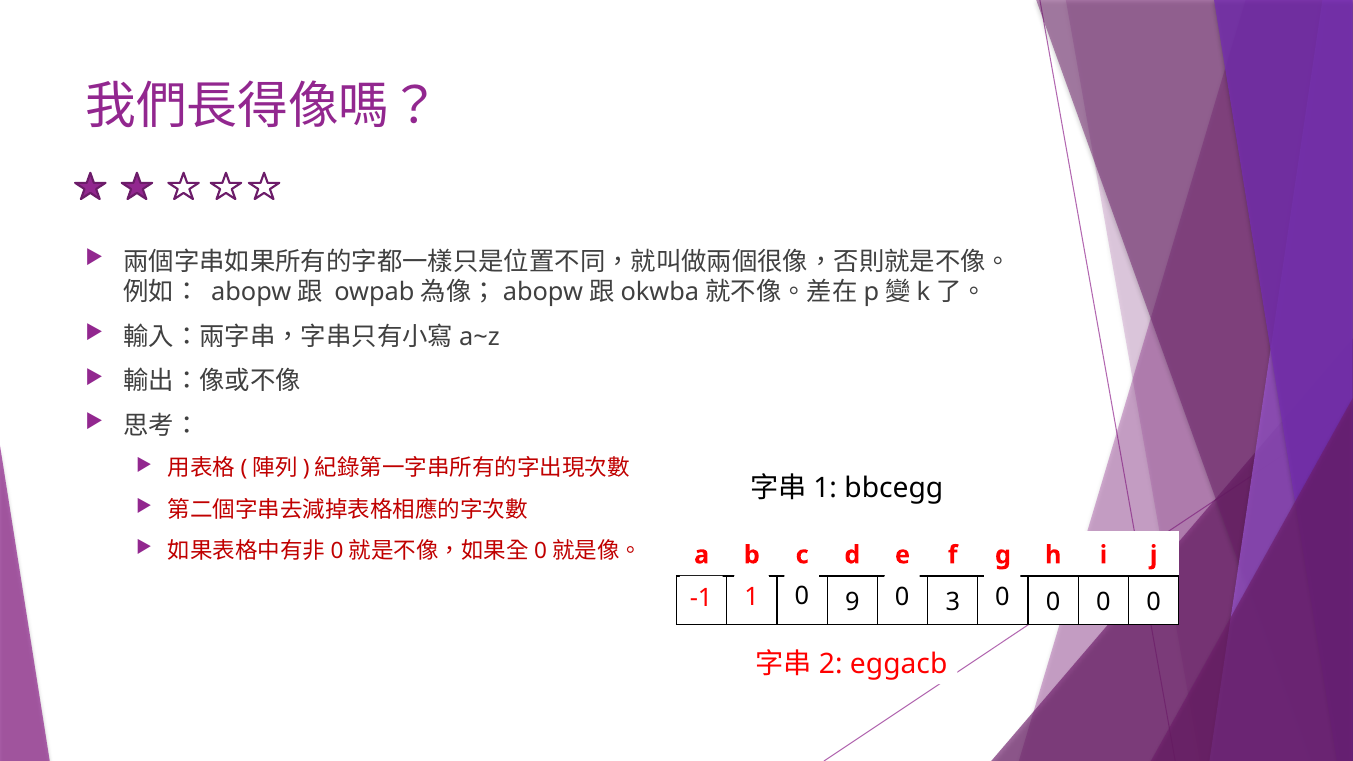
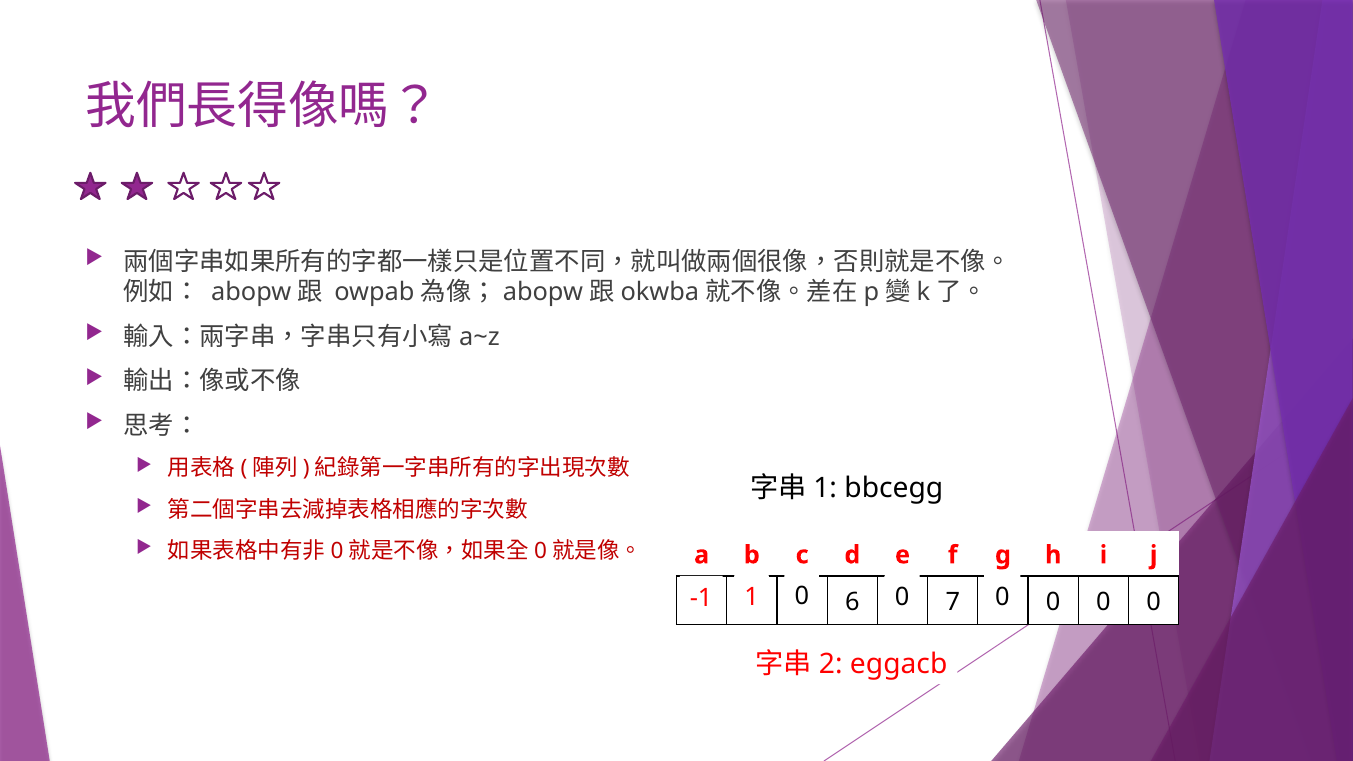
9: 9 -> 6
3: 3 -> 7
